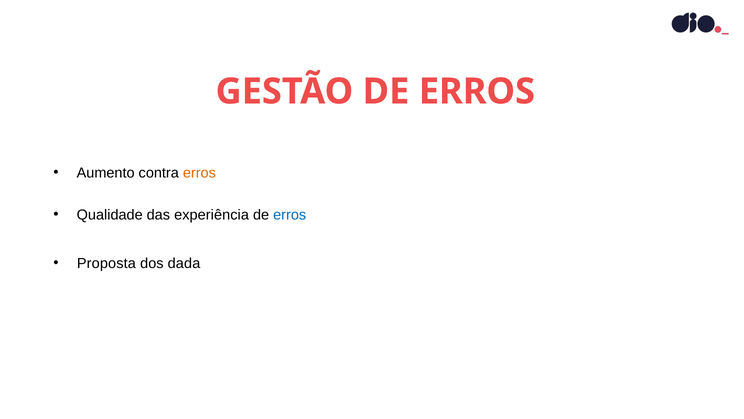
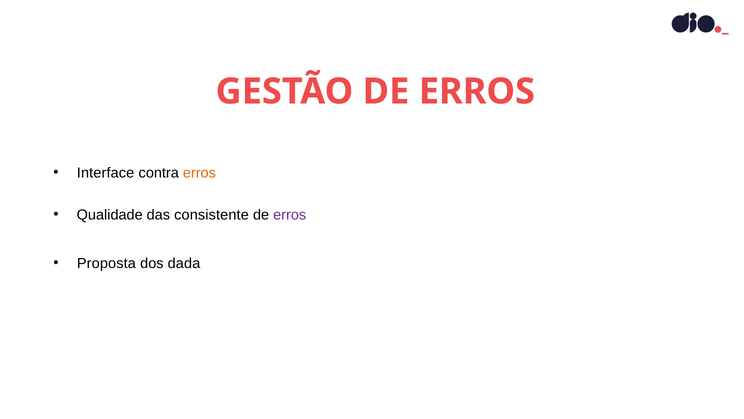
Aumento: Aumento -> Interface
experiência: experiência -> consistente
erros at (290, 215) colour: blue -> purple
